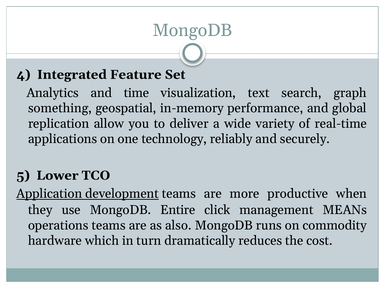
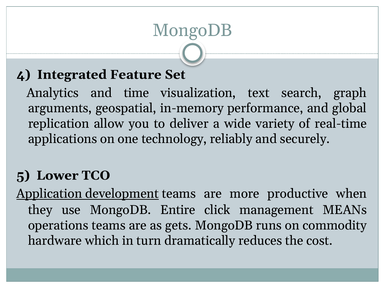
something: something -> arguments
also: also -> gets
